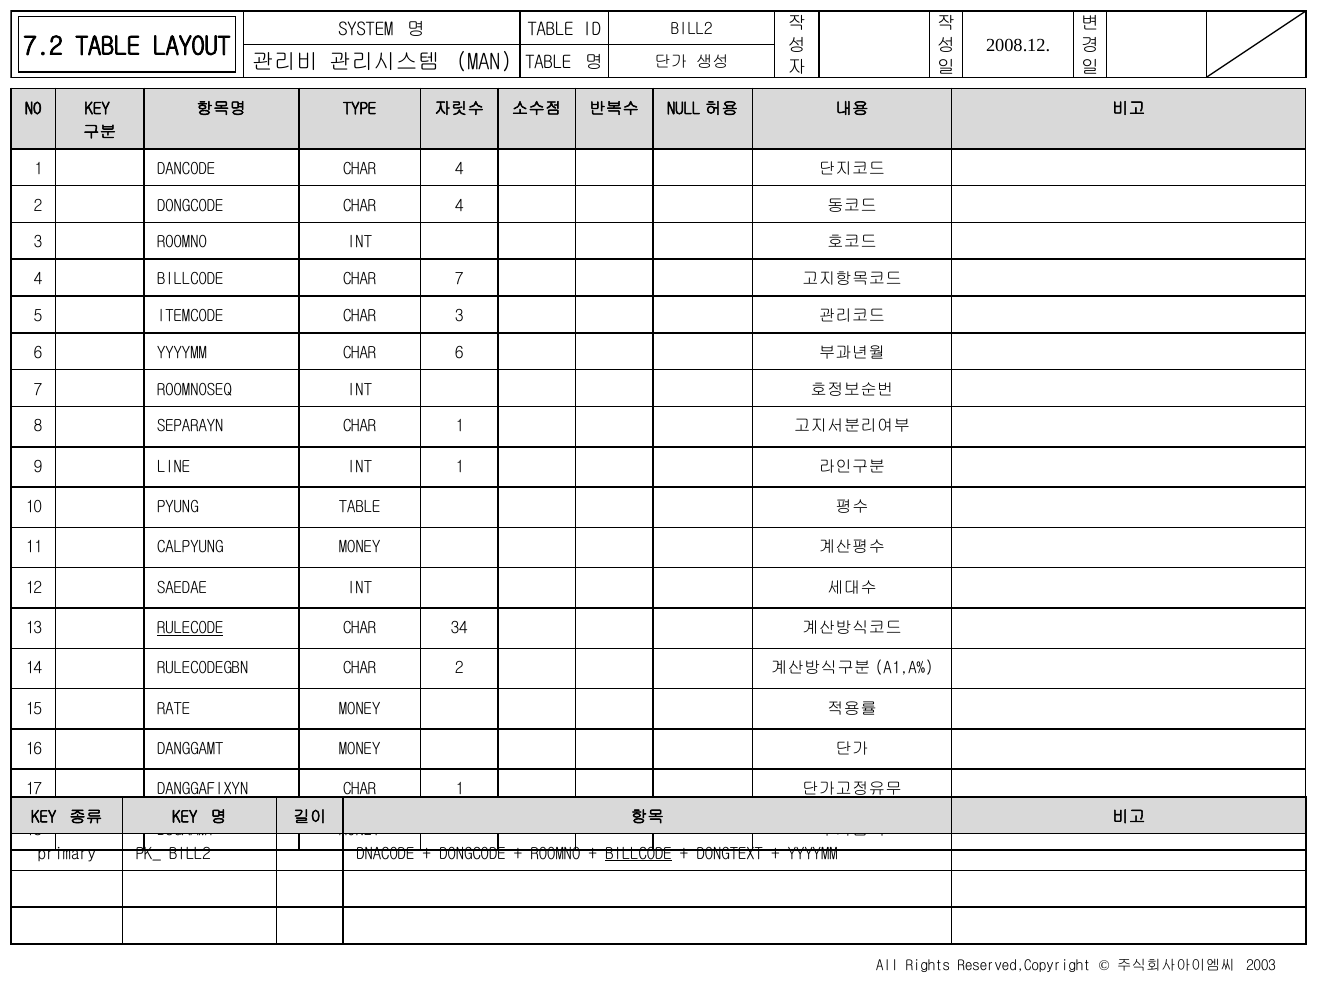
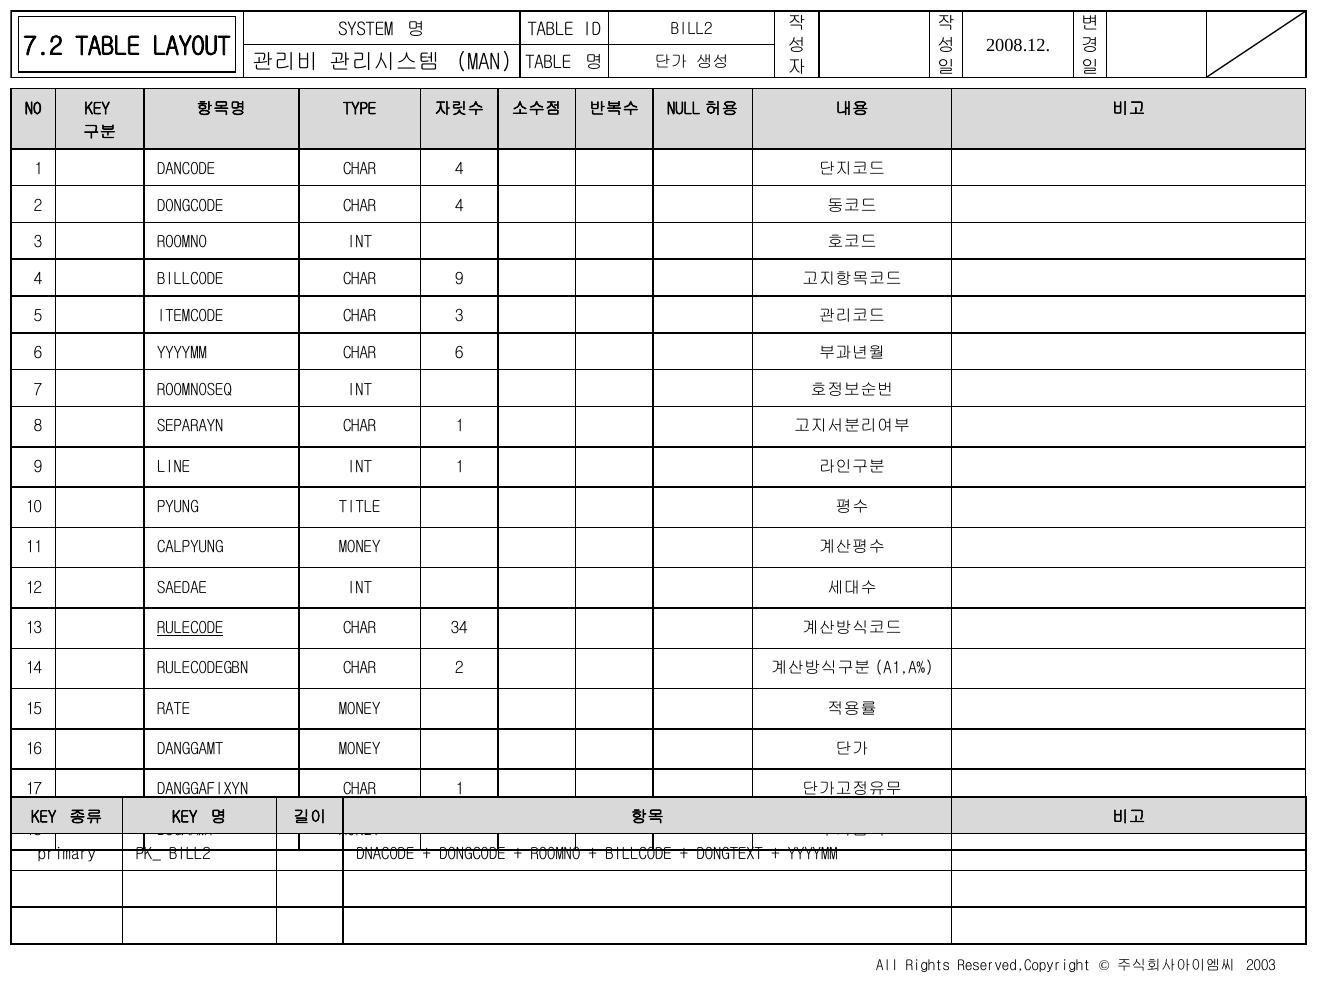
CHAR 7: 7 -> 9
PYUNG TABLE: TABLE -> TITLE
BILLCODE at (639, 854) underline: present -> none
